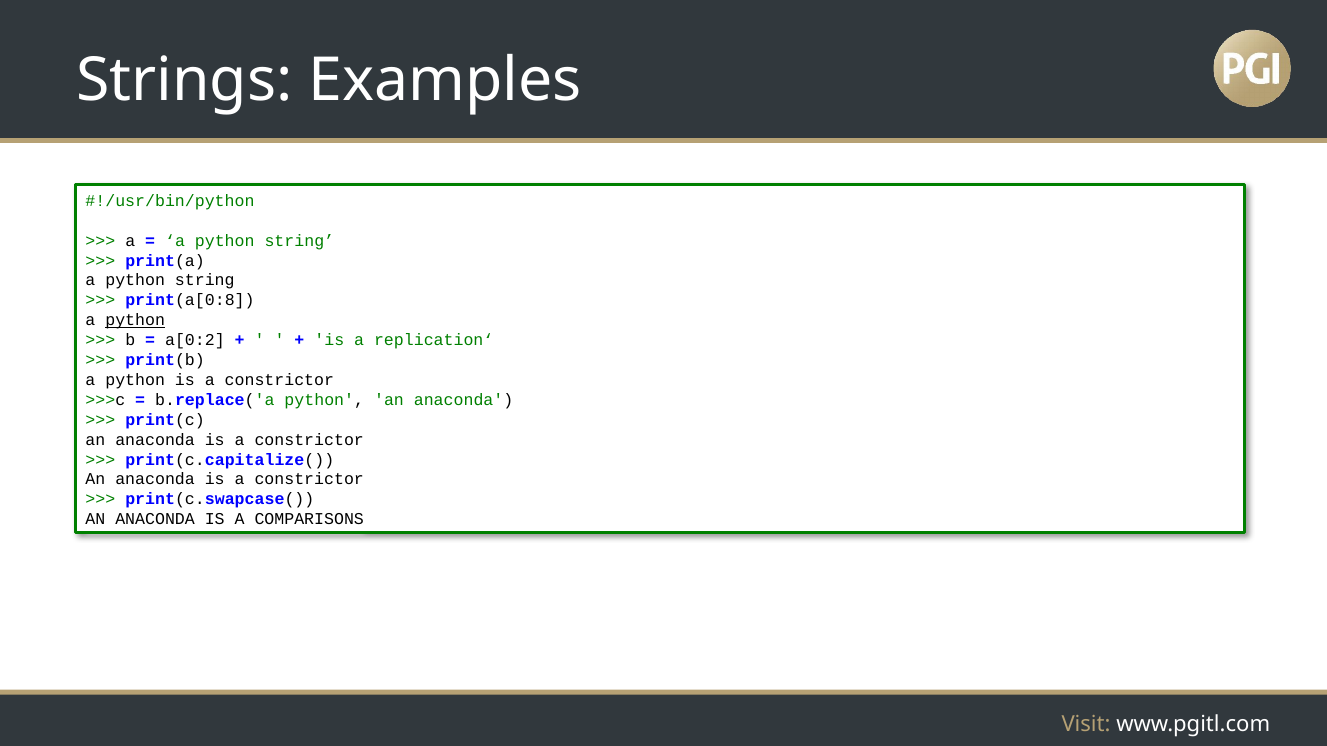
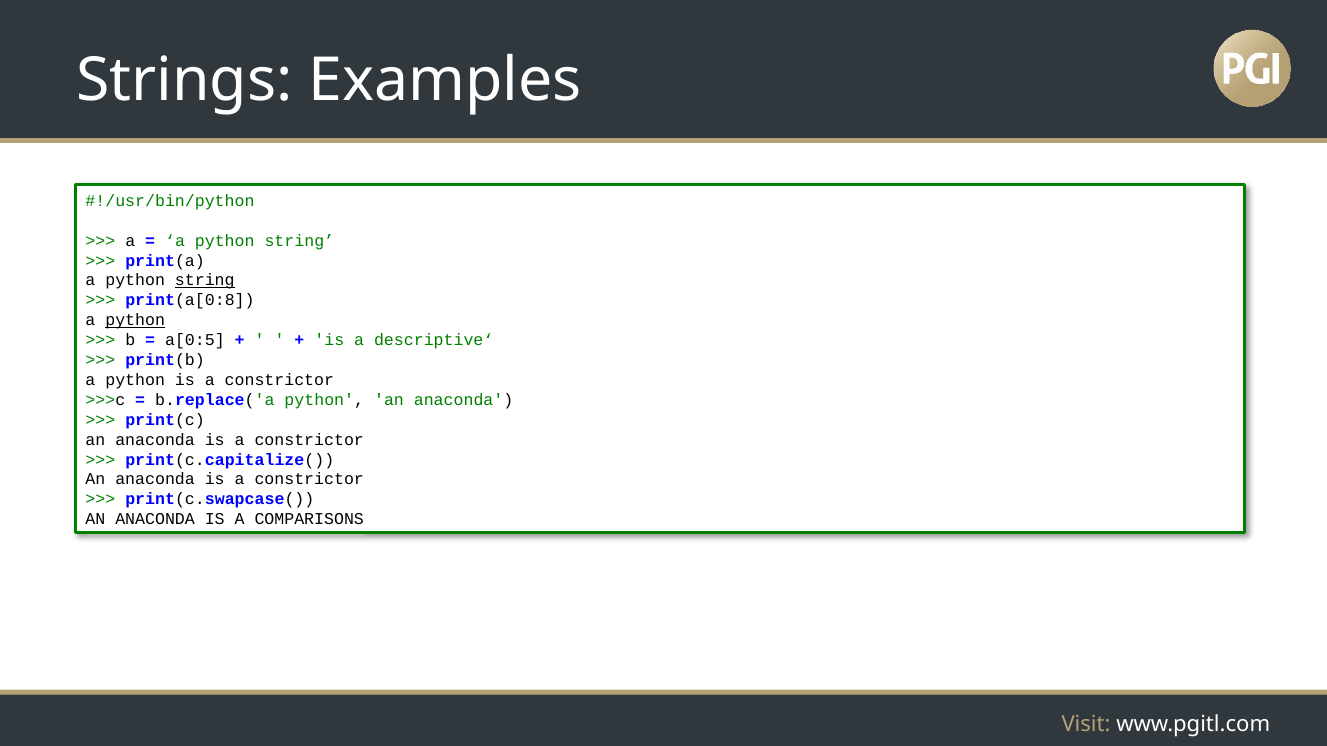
string at (205, 281) underline: none -> present
a[0:2: a[0:2 -> a[0:5
replication‘: replication‘ -> descriptive‘
